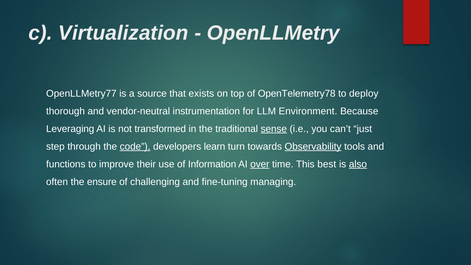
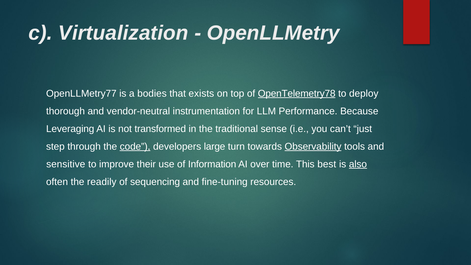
source: source -> bodies
OpenTelemetry78 underline: none -> present
Environment: Environment -> Performance
sense underline: present -> none
learn: learn -> large
functions: functions -> sensitive
over underline: present -> none
ensure: ensure -> readily
challenging: challenging -> sequencing
managing: managing -> resources
